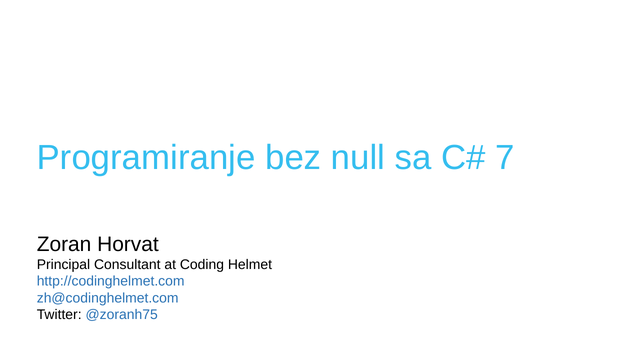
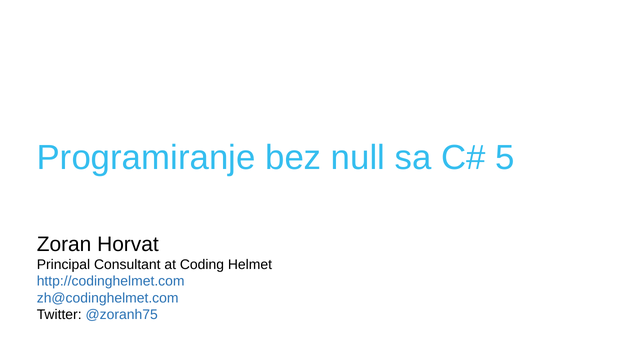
7: 7 -> 5
